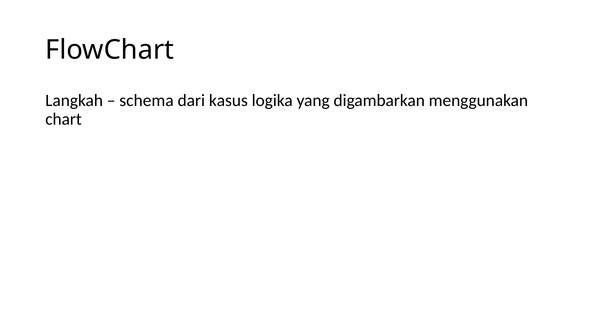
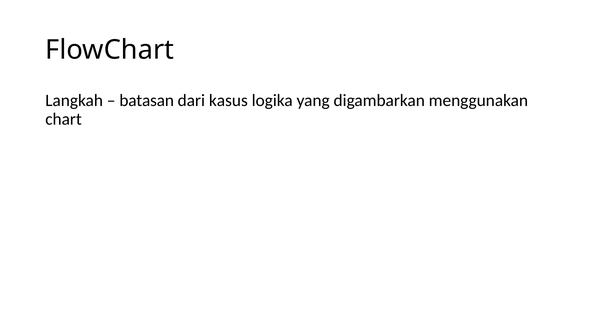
schema: schema -> batasan
